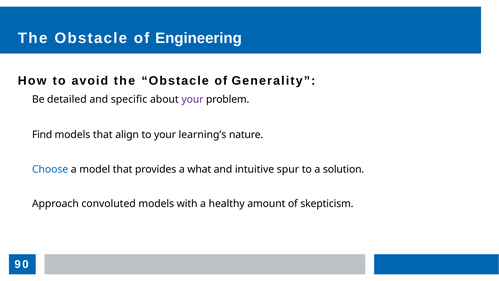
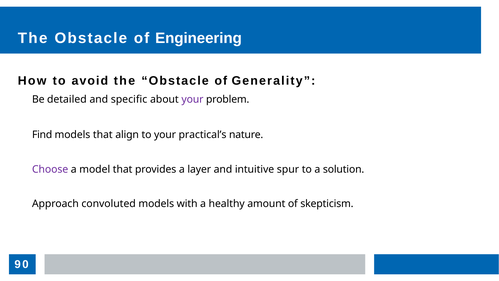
learning’s: learning’s -> practical’s
Choose colour: blue -> purple
what: what -> layer
